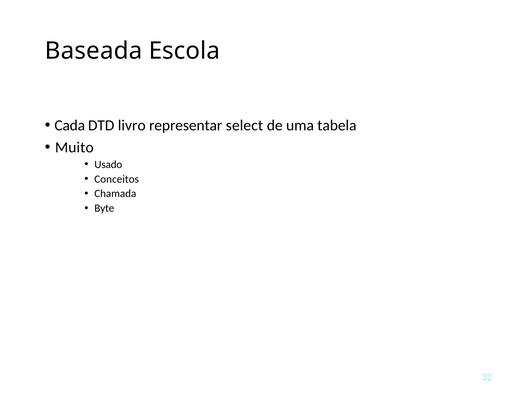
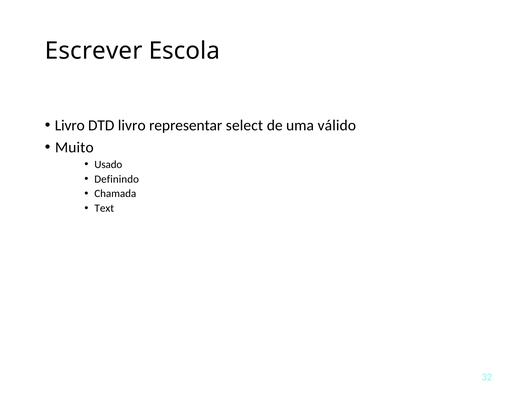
Baseada: Baseada -> Escrever
Cada at (70, 125): Cada -> Livro
tabela: tabela -> válido
Conceitos: Conceitos -> Definindo
Byte: Byte -> Text
